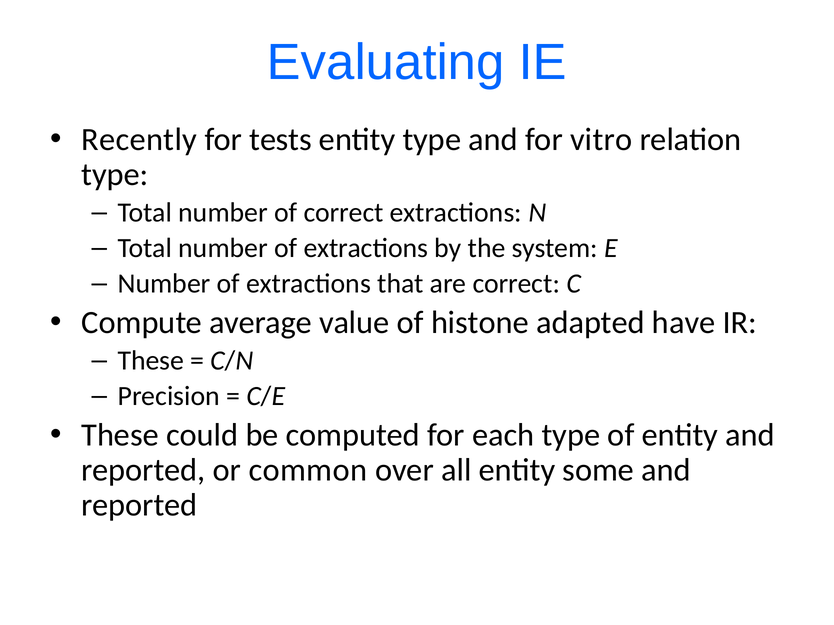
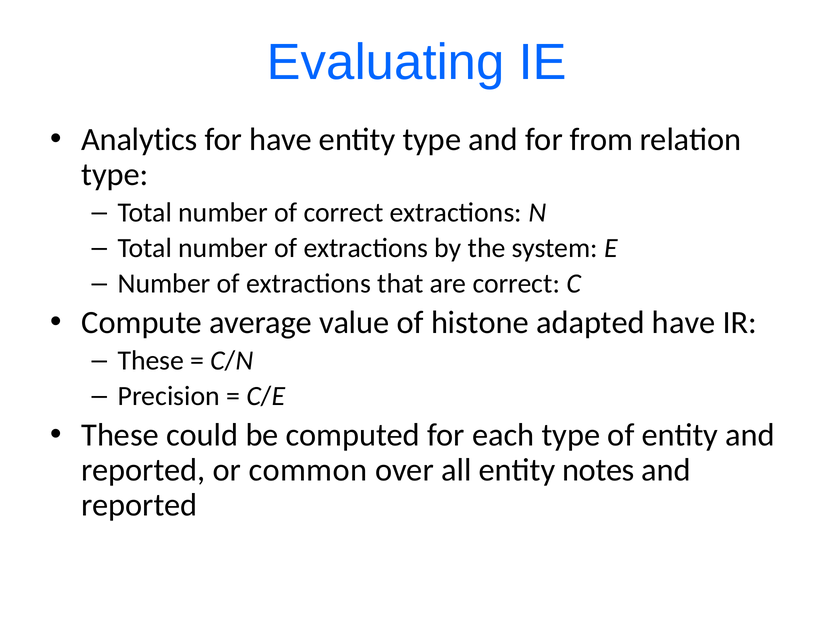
Recently: Recently -> Analytics
for tests: tests -> have
vitro: vitro -> from
some: some -> notes
